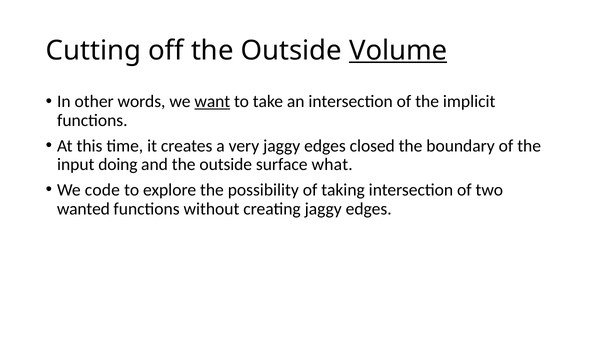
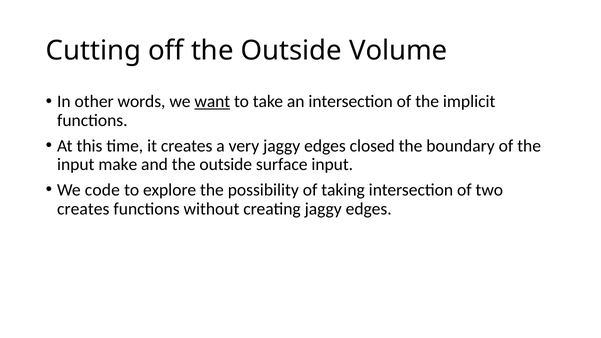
Volume underline: present -> none
doing: doing -> make
surface what: what -> input
wanted at (83, 209): wanted -> creates
